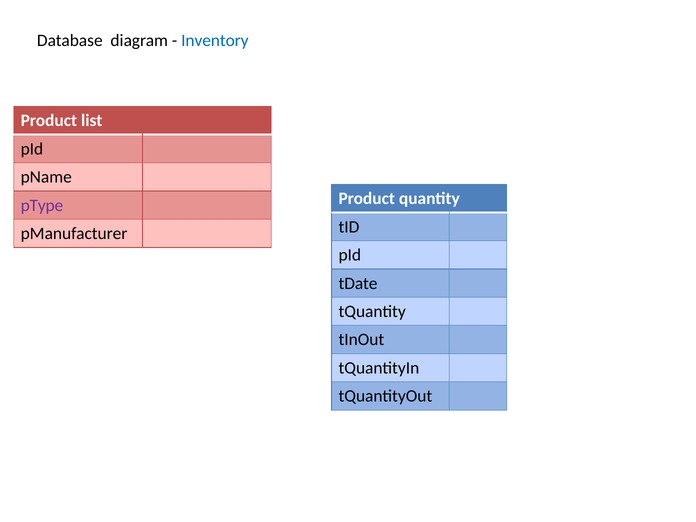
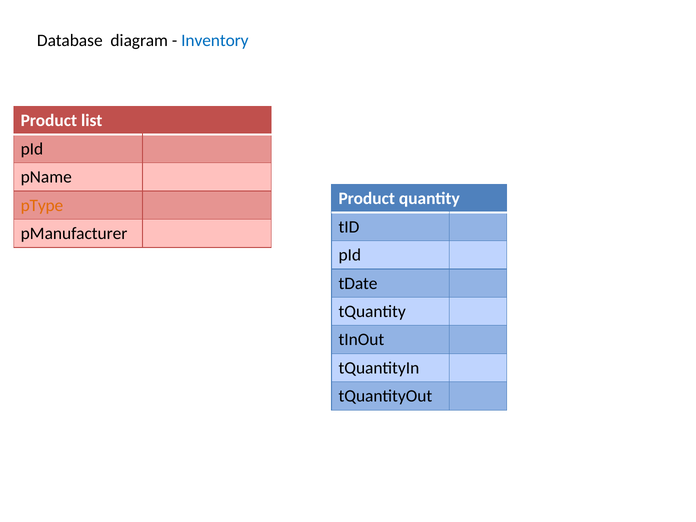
pType colour: purple -> orange
